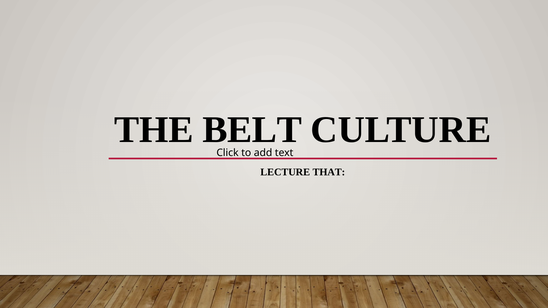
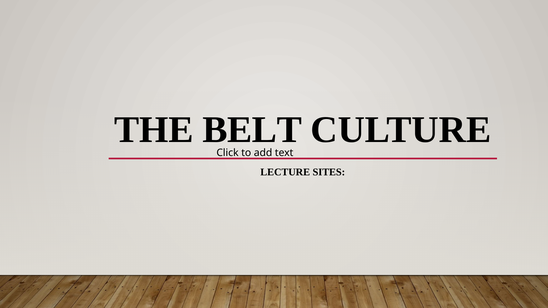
THAT: THAT -> SITES
